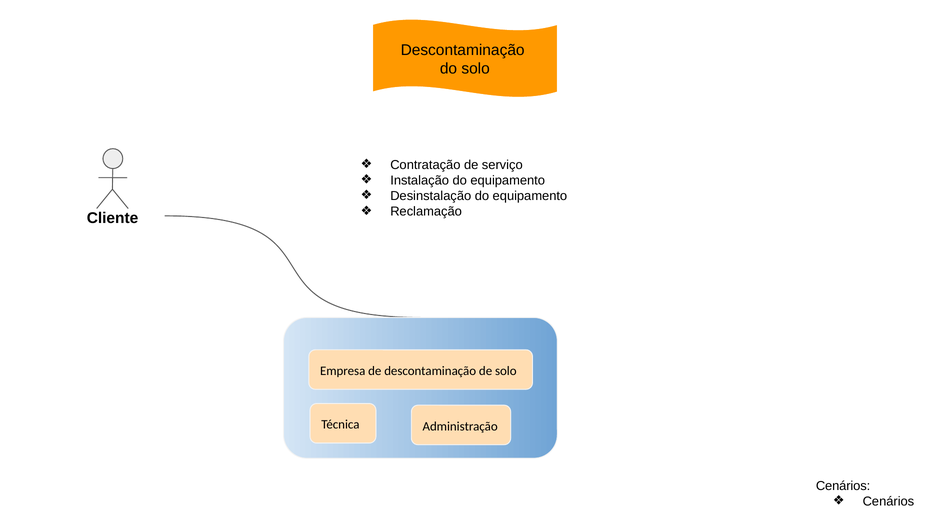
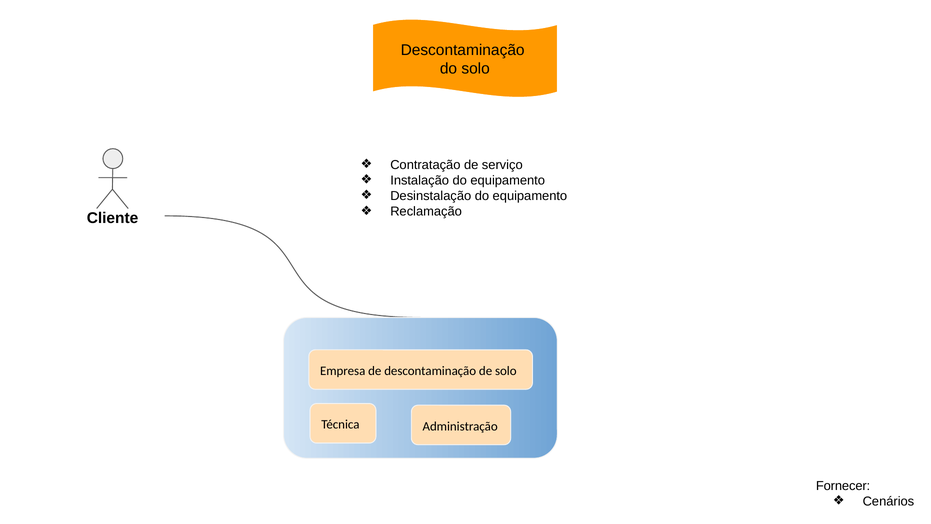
Cenários at (843, 485): Cenários -> Fornecer
